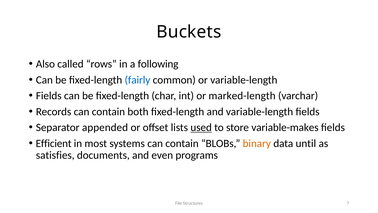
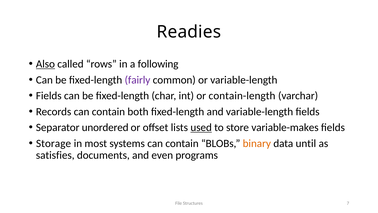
Buckets: Buckets -> Readies
Also underline: none -> present
fairly colour: blue -> purple
marked-length: marked-length -> contain-length
appended: appended -> unordered
Efficient: Efficient -> Storage
